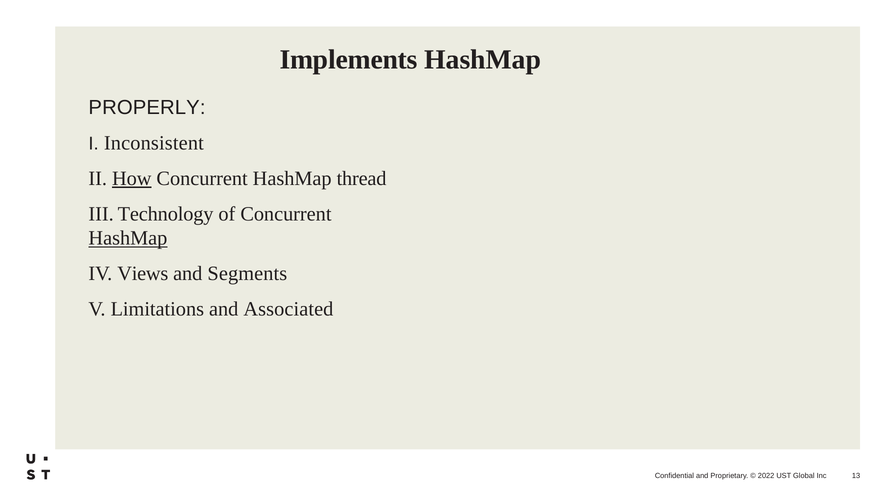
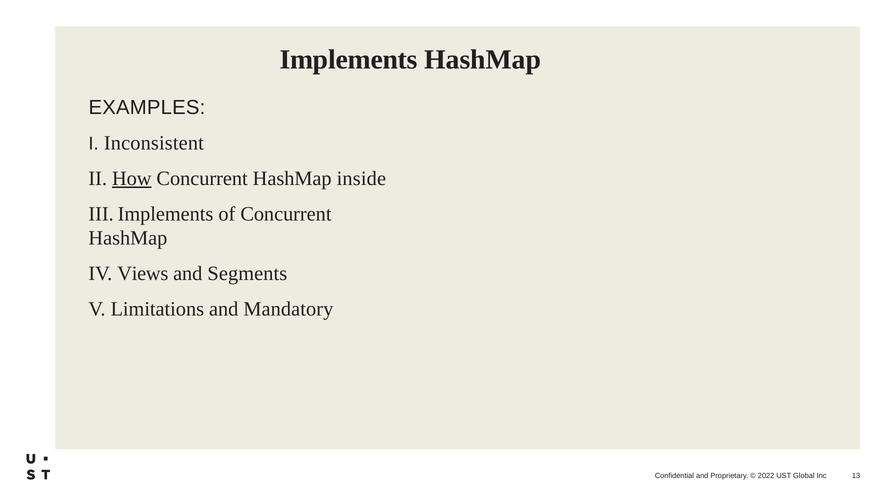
PROPERLY: PROPERLY -> EXAMPLES
thread: thread -> inside
III Technology: Technology -> Implements
HashMap at (128, 238) underline: present -> none
Associated: Associated -> Mandatory
